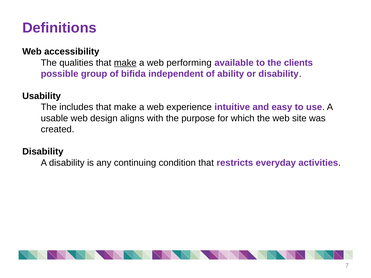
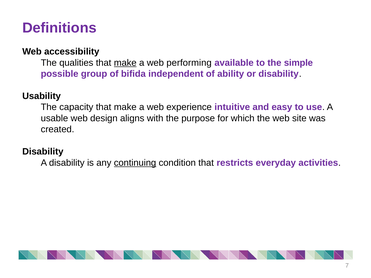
clients: clients -> simple
includes: includes -> capacity
continuing underline: none -> present
